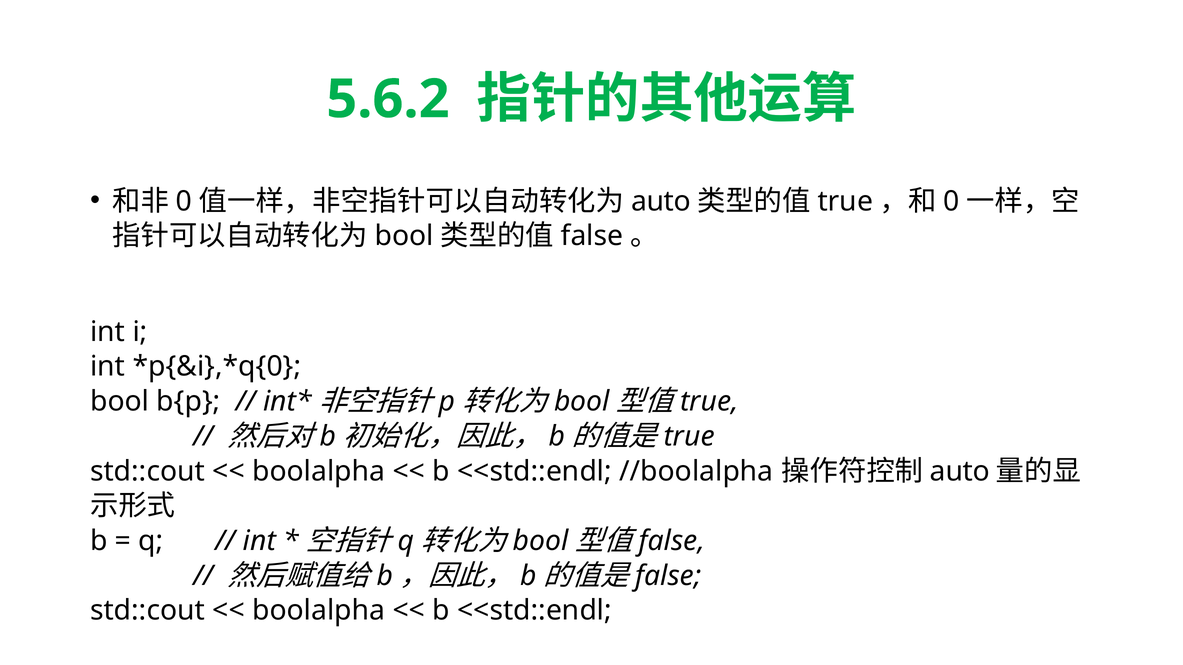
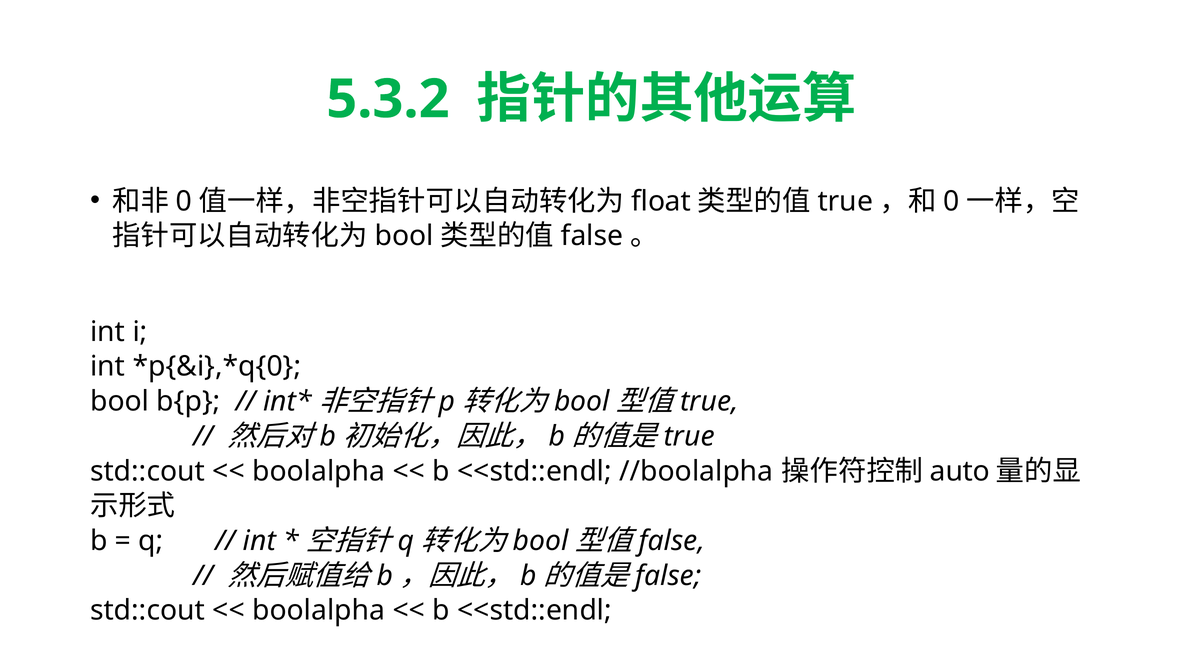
5.6.2: 5.6.2 -> 5.3.2
auto at (661, 201): auto -> float
